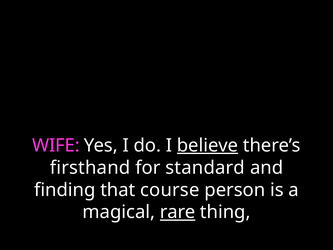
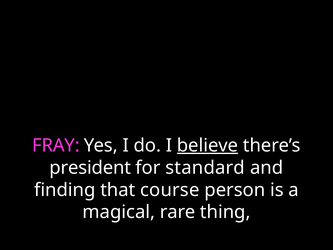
WIFE: WIFE -> FRAY
firsthand: firsthand -> president
rare underline: present -> none
